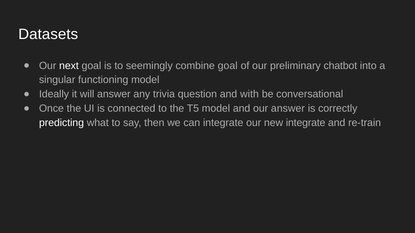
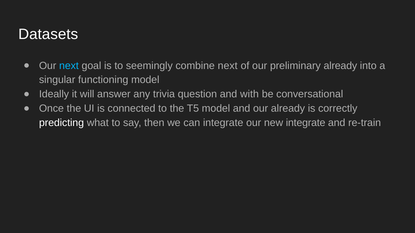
next at (69, 66) colour: white -> light blue
combine goal: goal -> next
preliminary chatbot: chatbot -> already
our answer: answer -> already
